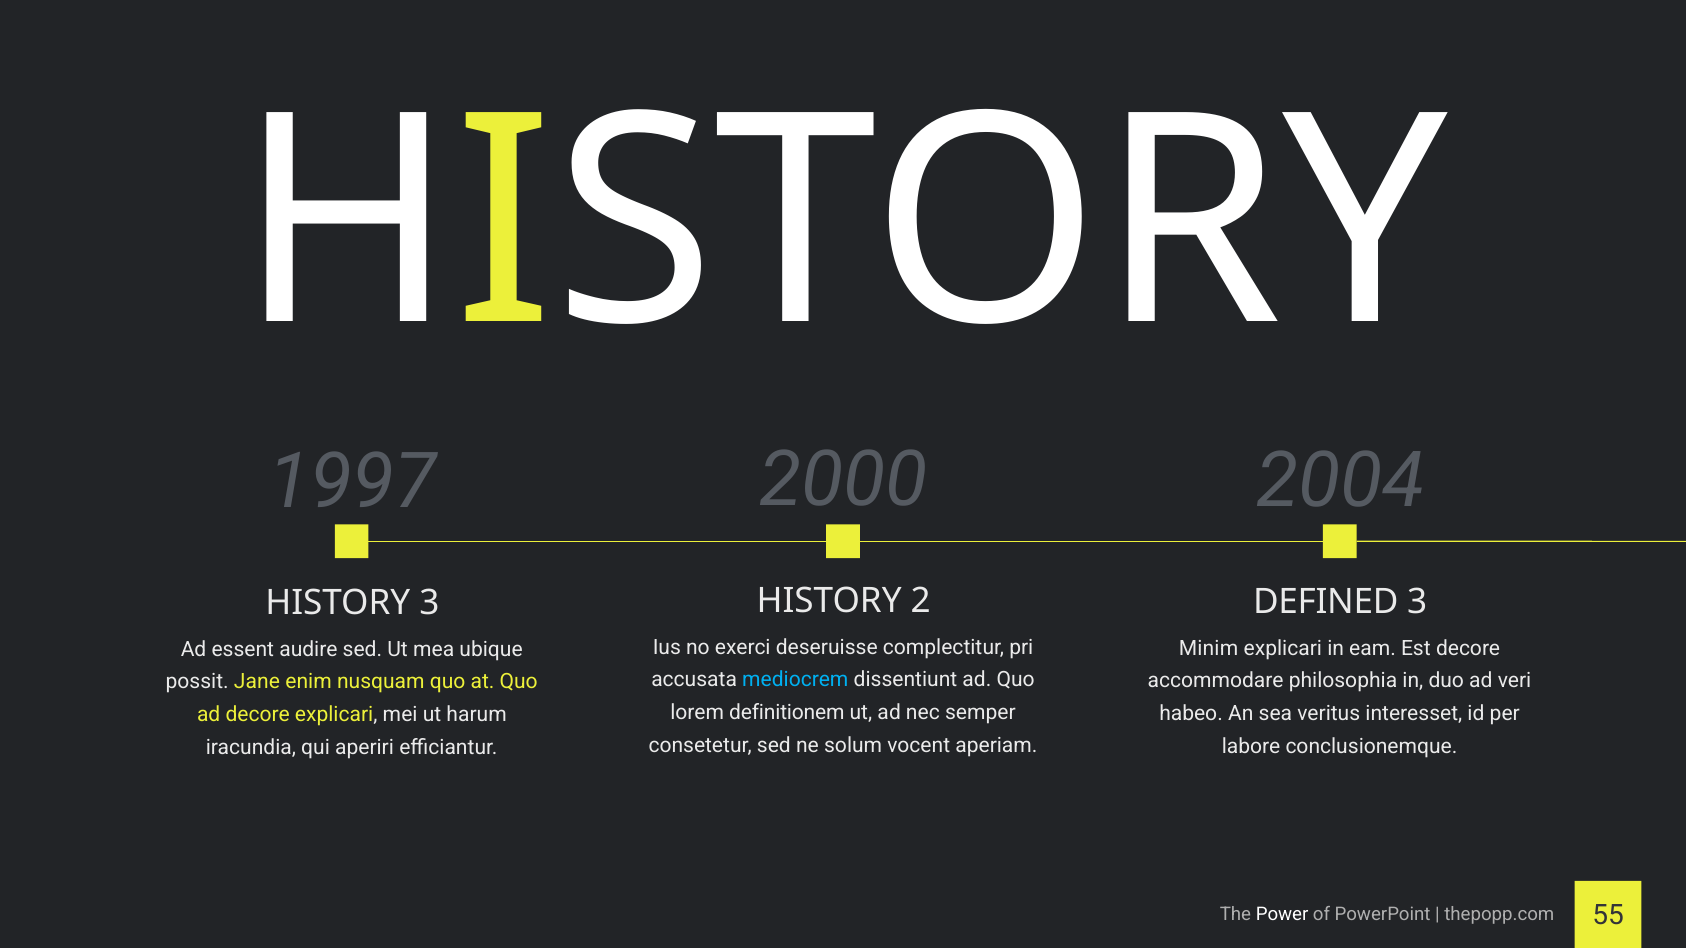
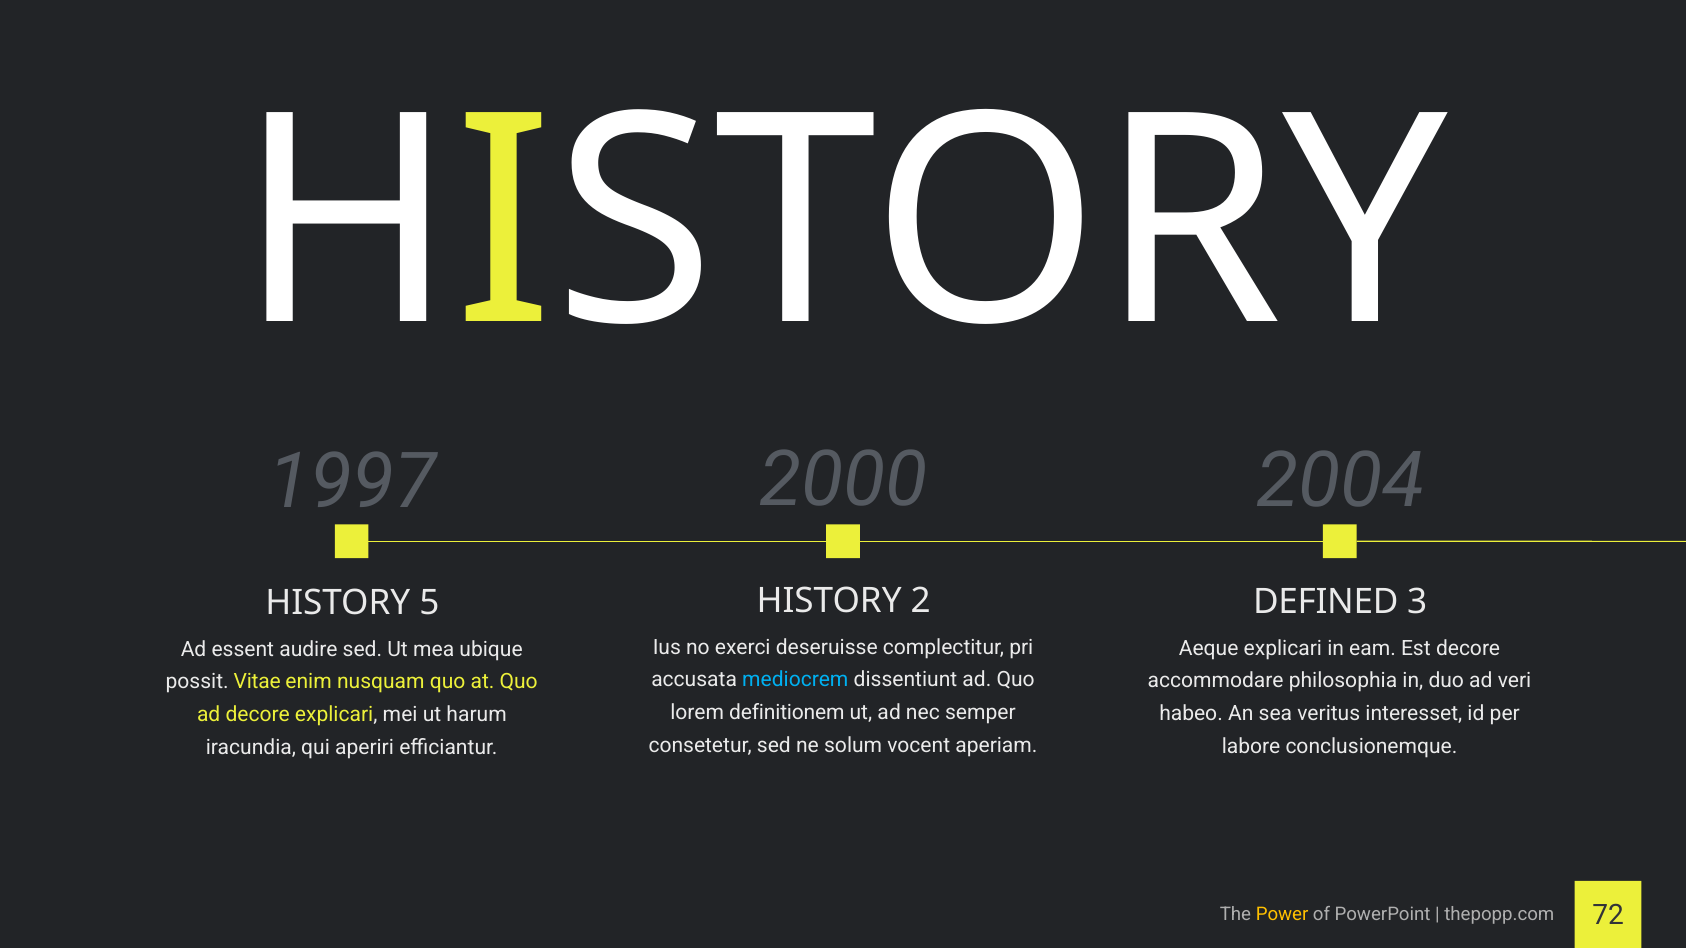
HISTORY 3: 3 -> 5
Minim: Minim -> Aeque
Jane: Jane -> Vitae
Power colour: white -> yellow
55: 55 -> 72
